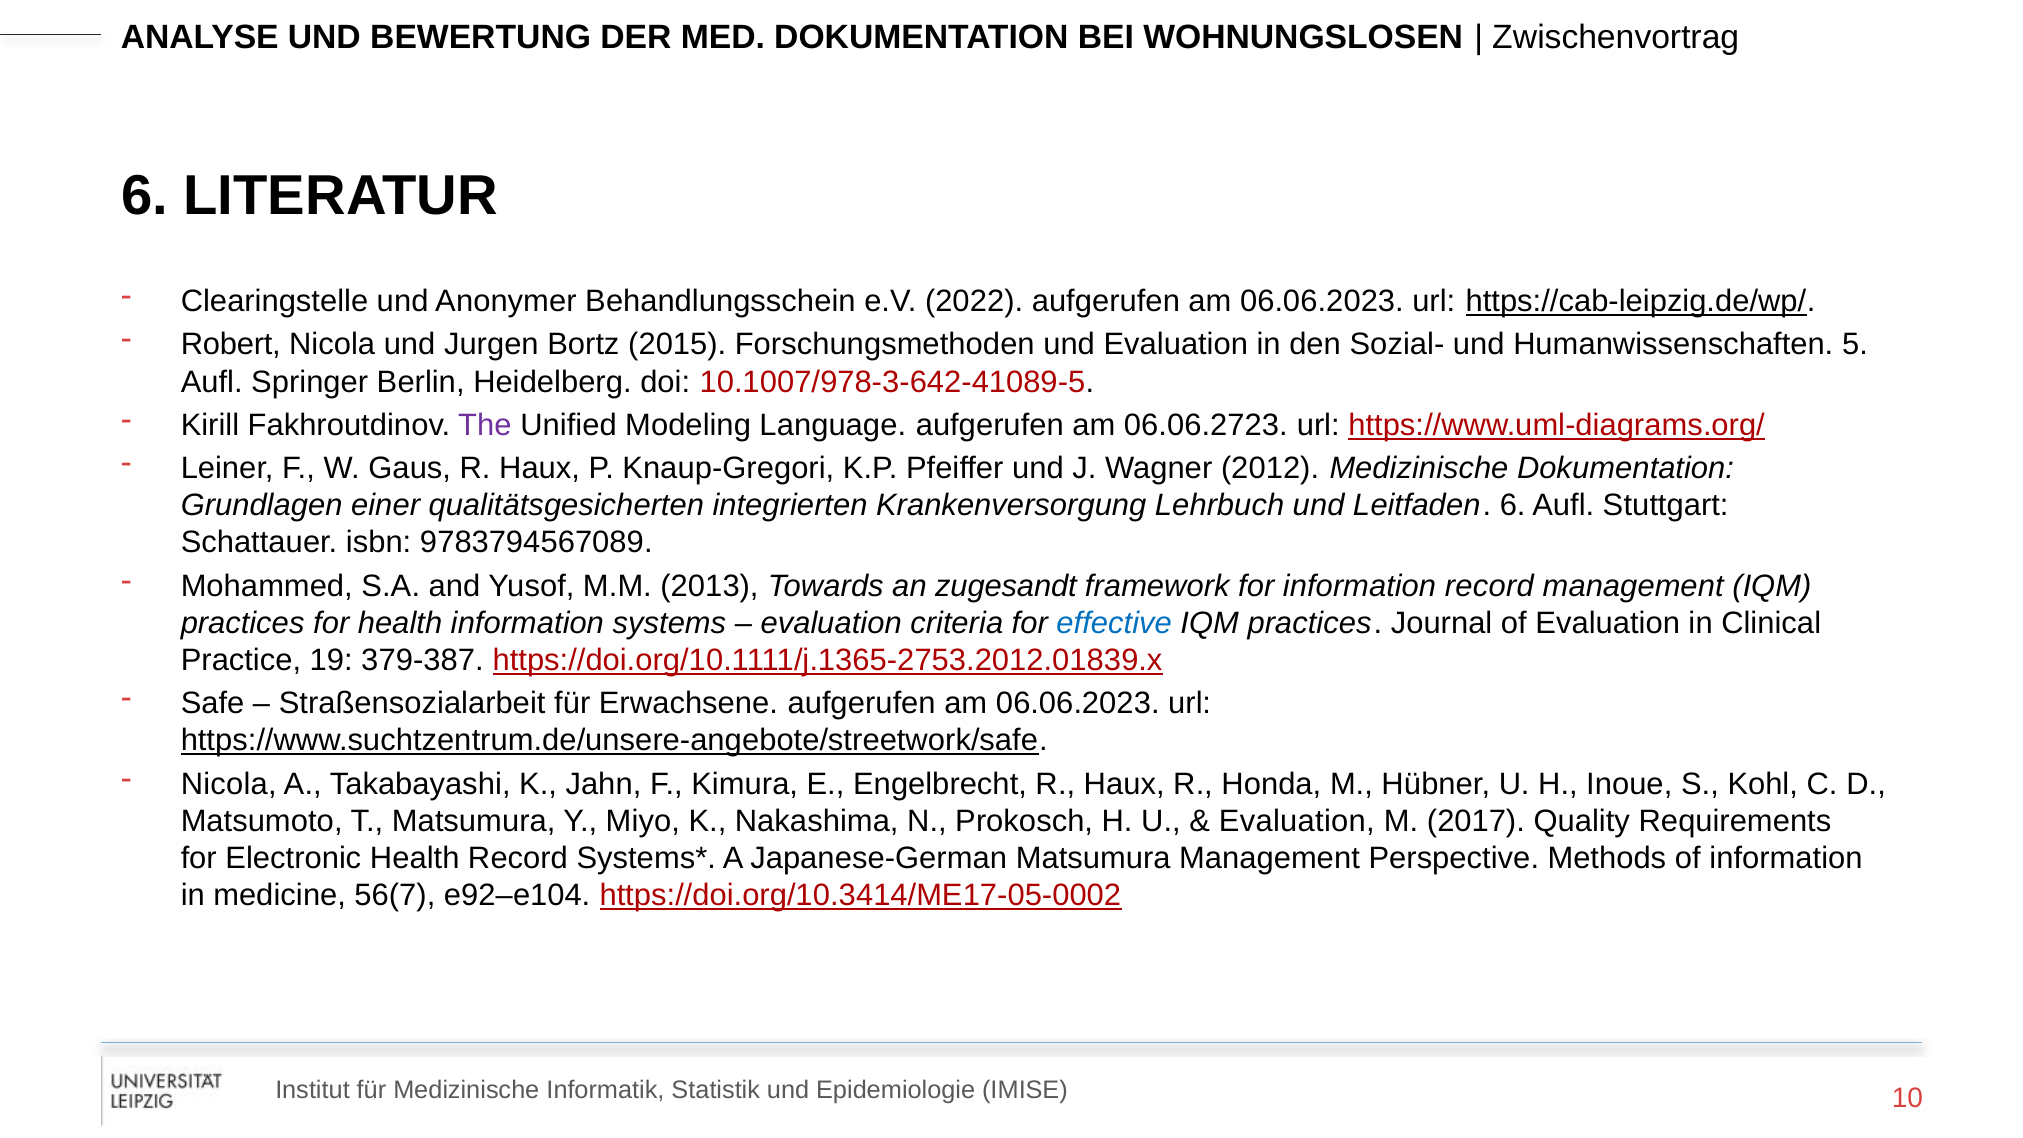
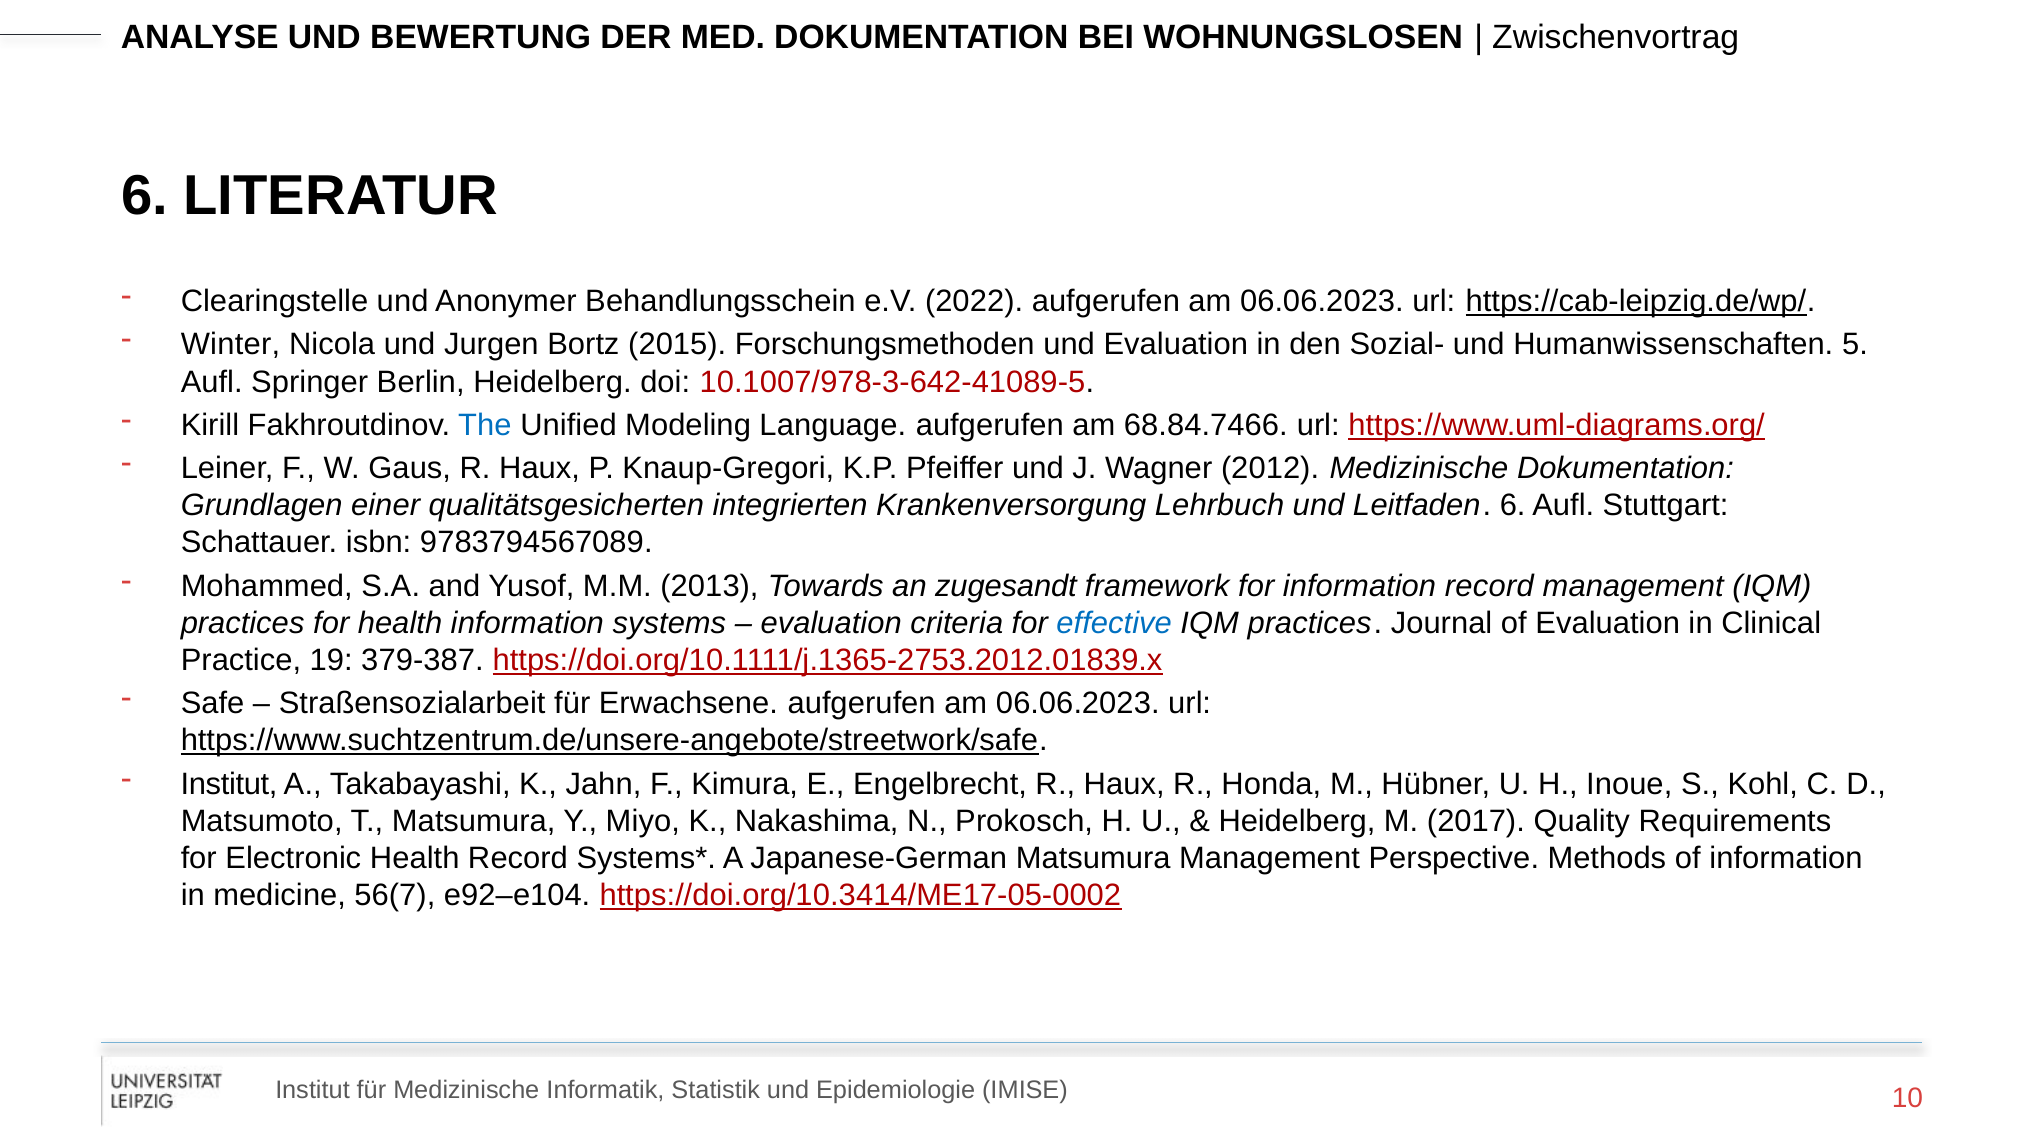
Robert: Robert -> Winter
The colour: purple -> blue
06.06.2723: 06.06.2723 -> 68.84.7466
Nicola at (229, 784): Nicola -> Institut
Evaluation at (1297, 821): Evaluation -> Heidelberg
